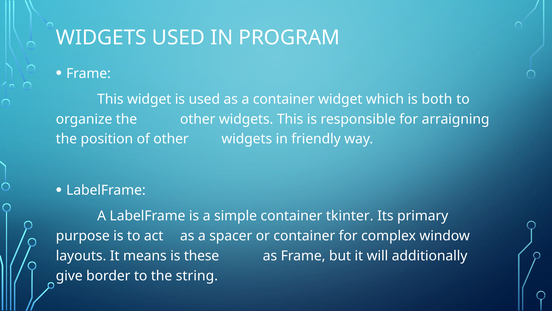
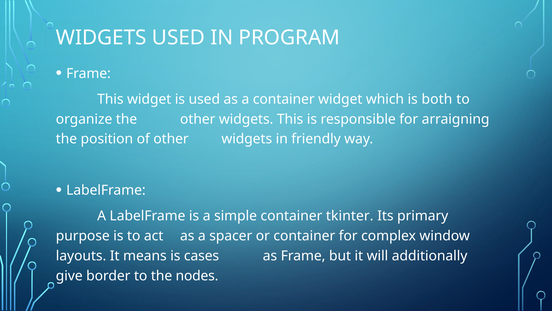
these: these -> cases
string: string -> nodes
